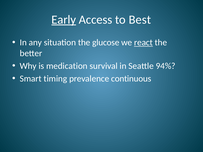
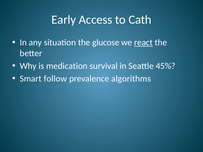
Early underline: present -> none
Best: Best -> Cath
94%: 94% -> 45%
timing: timing -> follow
continuous: continuous -> algorithms
